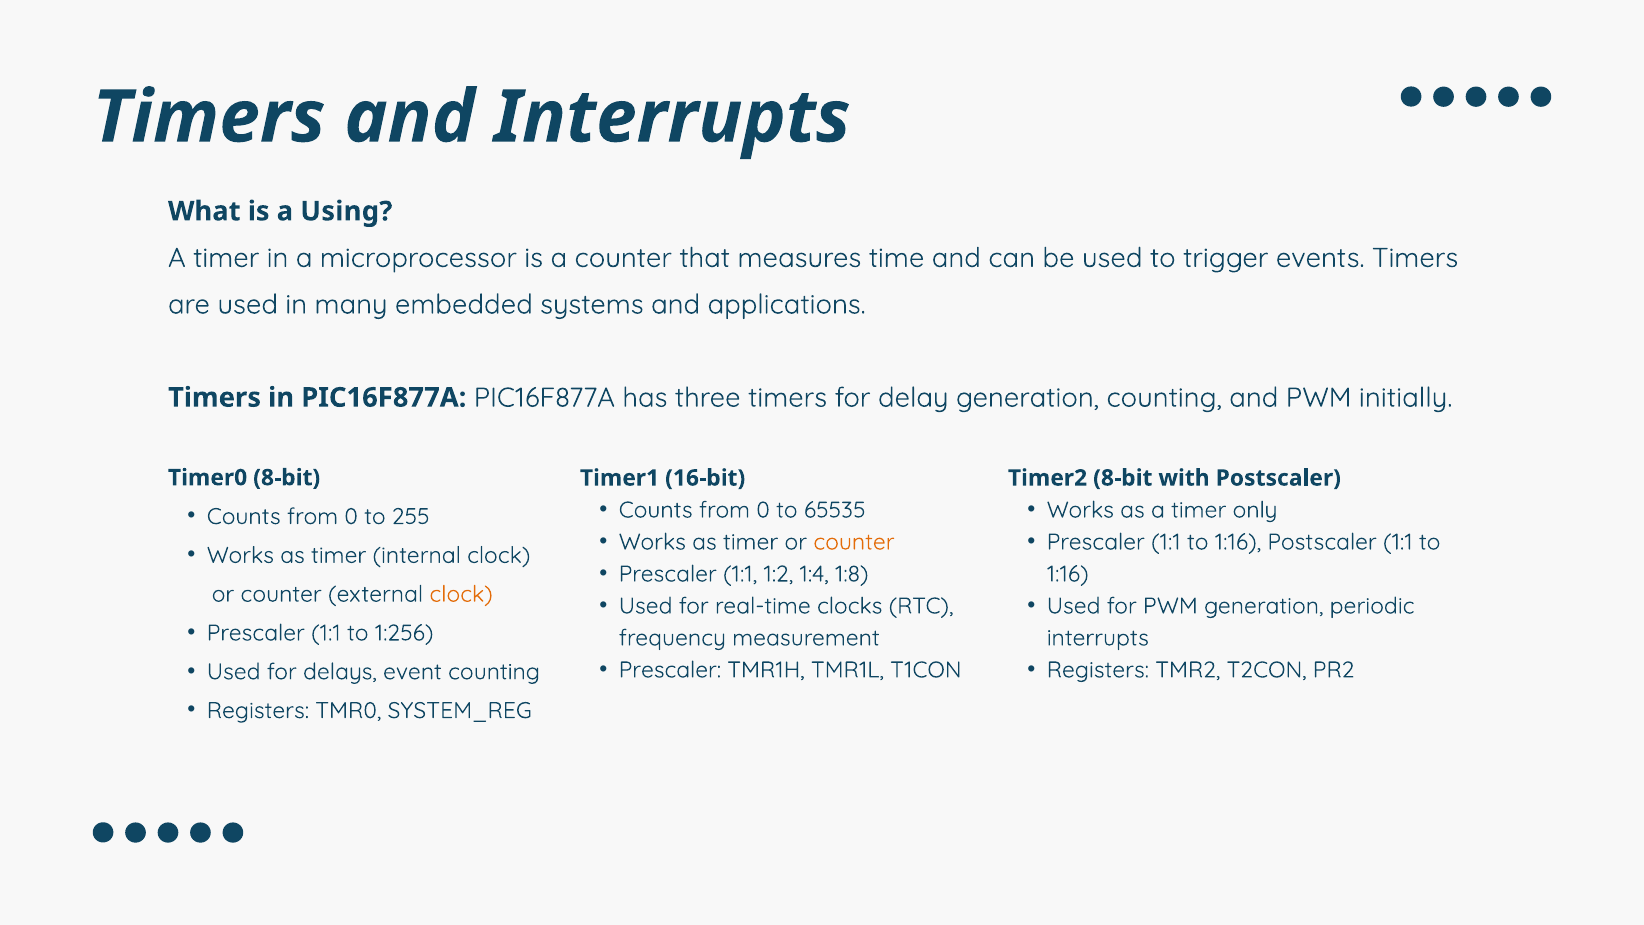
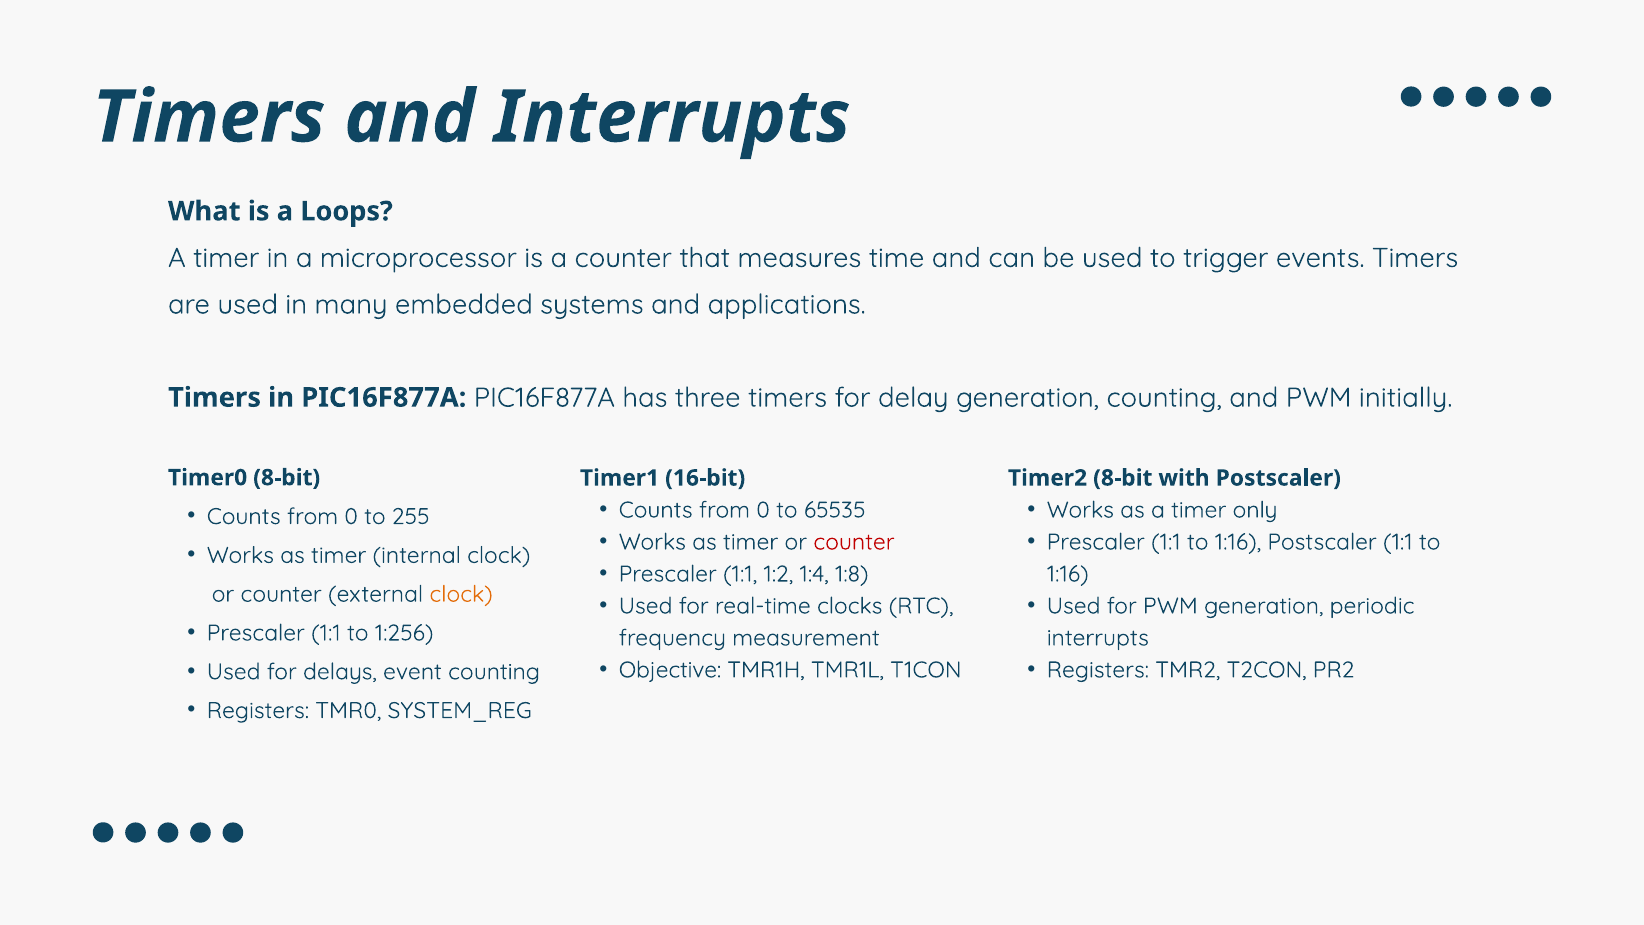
Using: Using -> Loops
counter at (854, 542) colour: orange -> red
Prescaler at (670, 670): Prescaler -> Objective
